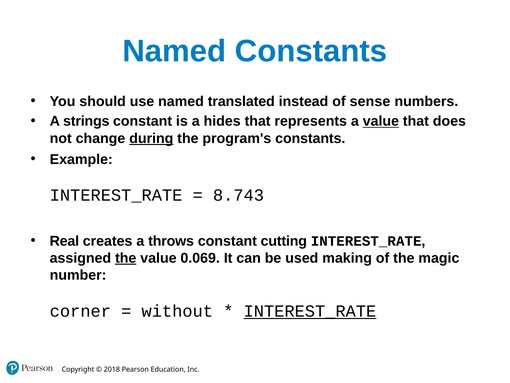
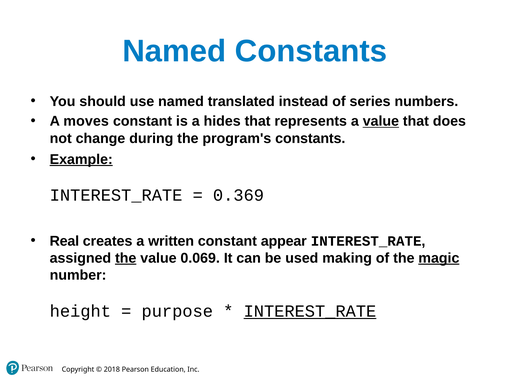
sense: sense -> series
strings: strings -> moves
during underline: present -> none
Example underline: none -> present
8.743: 8.743 -> 0.369
throws: throws -> written
cutting: cutting -> appear
magic underline: none -> present
corner: corner -> height
without: without -> purpose
